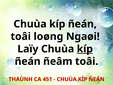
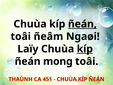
ñeán at (82, 24) underline: none -> present
loøng: loøng -> ñeâm
ñeâm: ñeâm -> mong
